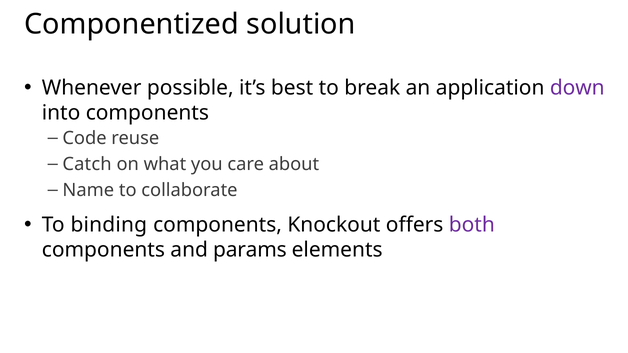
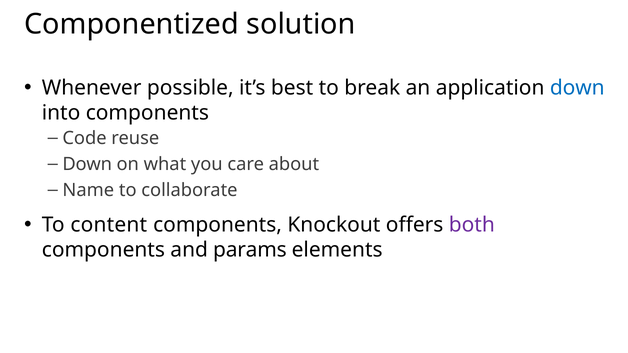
down at (577, 88) colour: purple -> blue
Catch at (87, 164): Catch -> Down
binding: binding -> content
